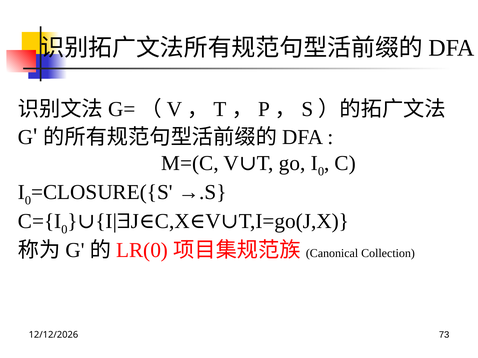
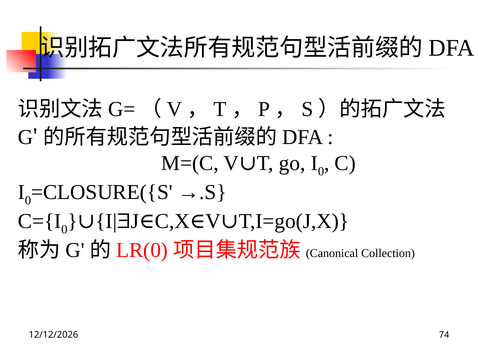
73: 73 -> 74
